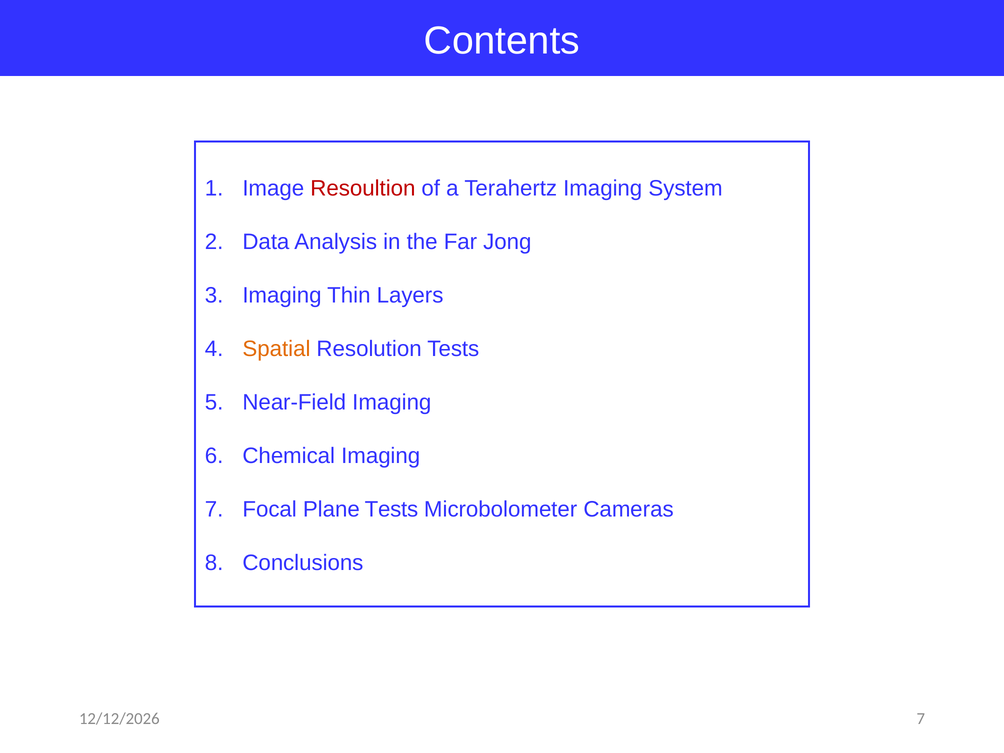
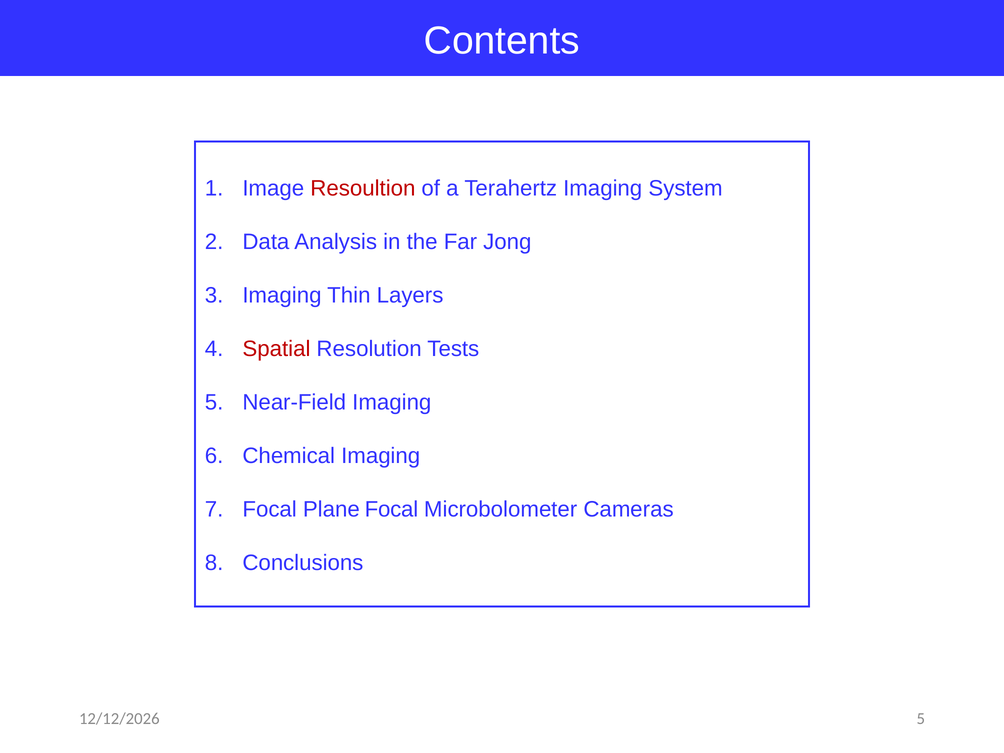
Spatial colour: orange -> red
Plane Tests: Tests -> Focal
7 at (921, 719): 7 -> 5
